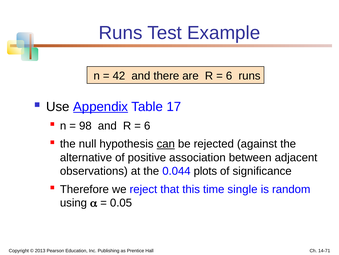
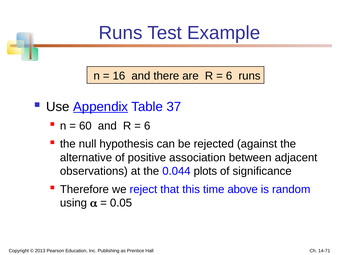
42: 42 -> 16
17: 17 -> 37
98: 98 -> 60
can underline: present -> none
single: single -> above
